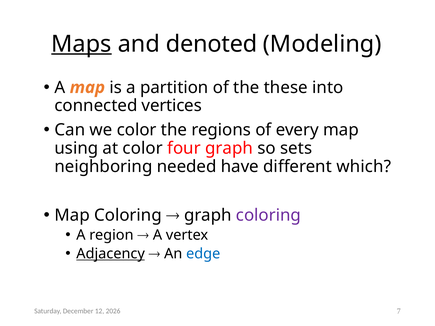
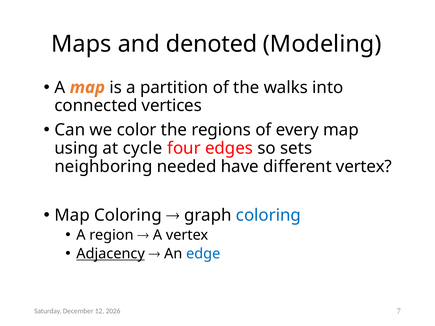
Maps underline: present -> none
these: these -> walks
at color: color -> cycle
four graph: graph -> edges
different which: which -> vertex
coloring at (269, 215) colour: purple -> blue
